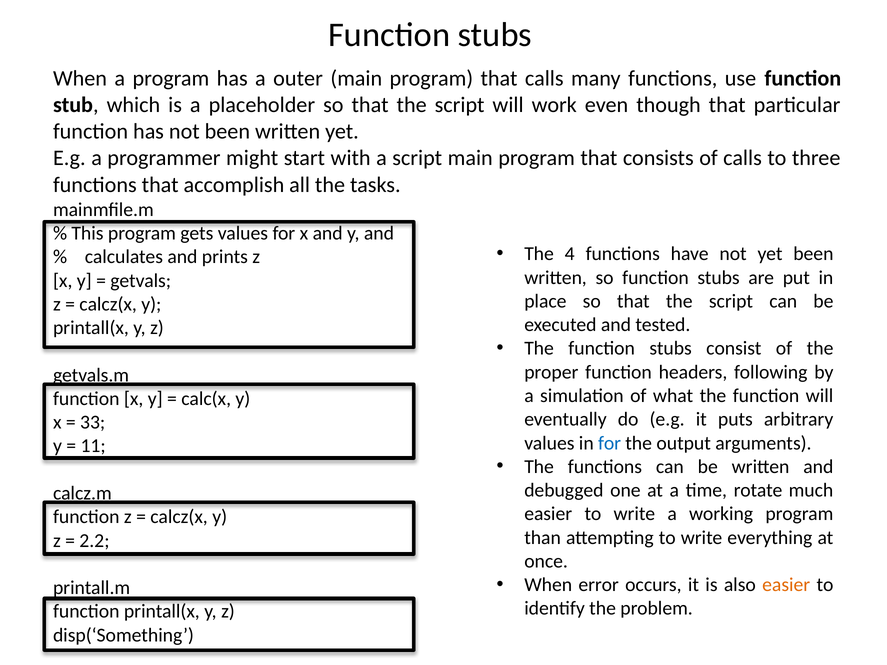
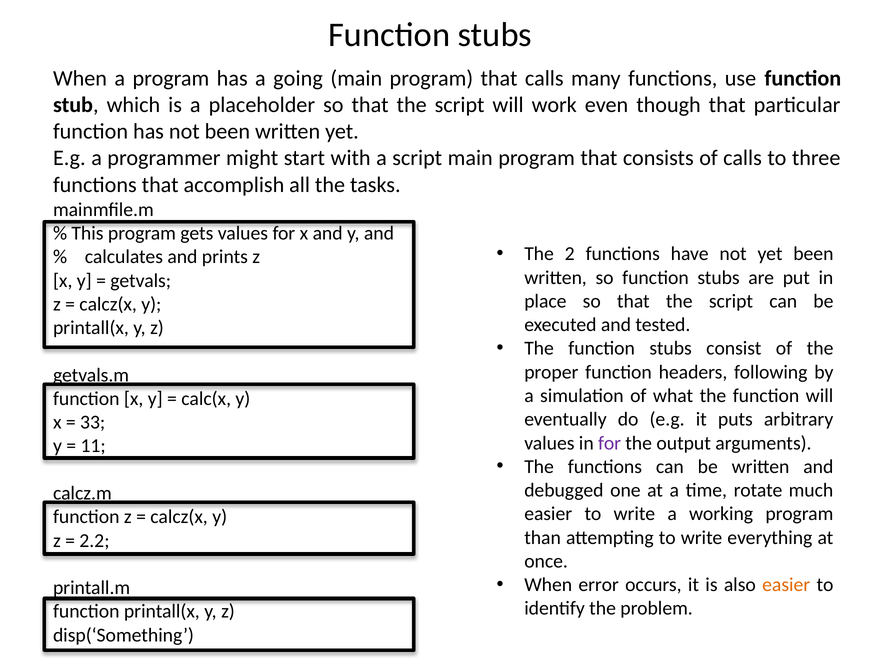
outer: outer -> going
4: 4 -> 2
for at (610, 443) colour: blue -> purple
